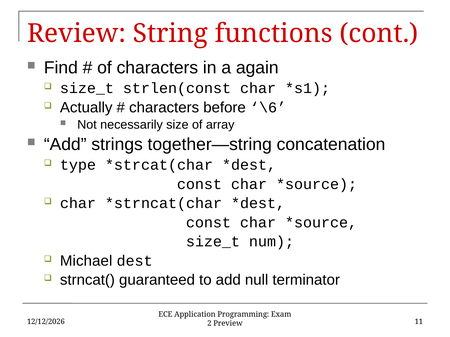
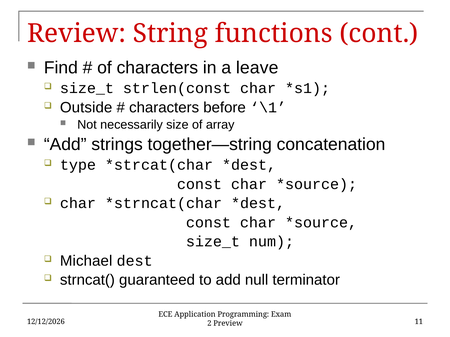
again: again -> leave
Actually: Actually -> Outside
\6: \6 -> \1
